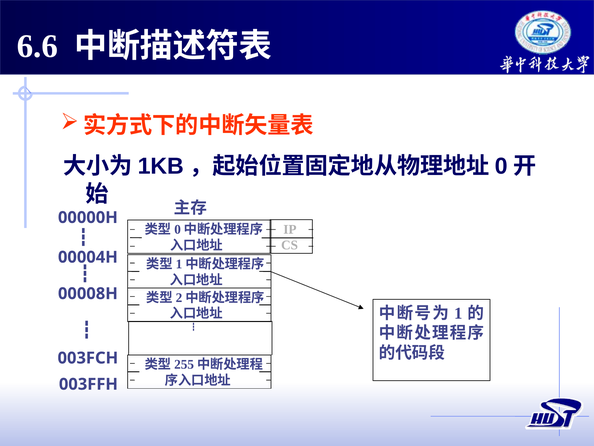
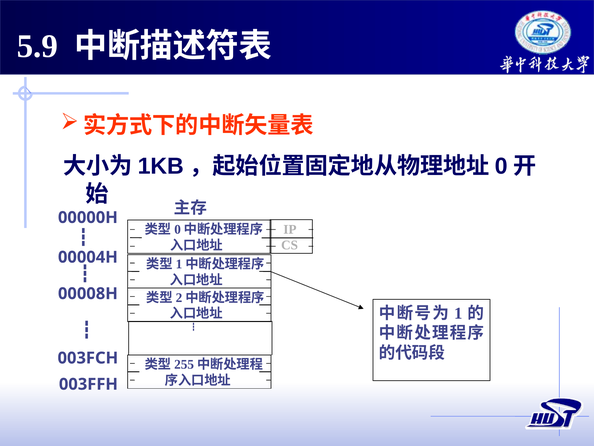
6.6: 6.6 -> 5.9
